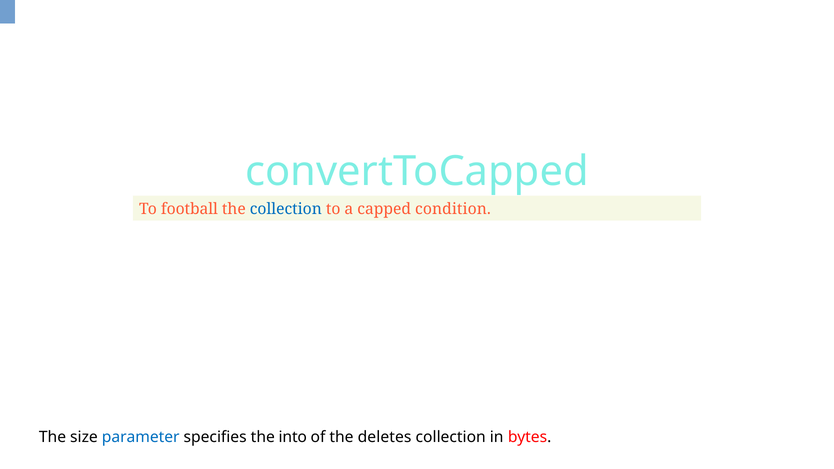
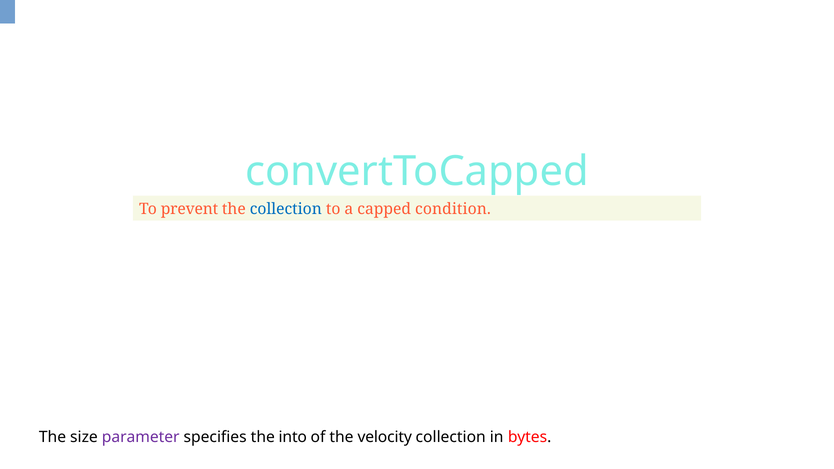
football: football -> prevent
parameter colour: blue -> purple
deletes: deletes -> velocity
